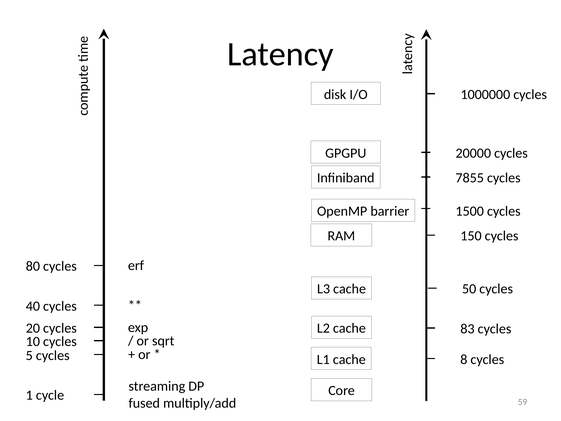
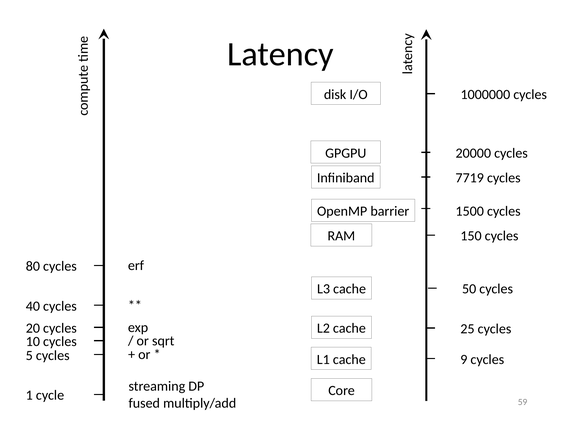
7855: 7855 -> 7719
83: 83 -> 25
8: 8 -> 9
